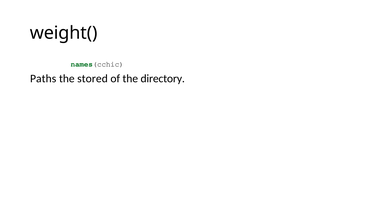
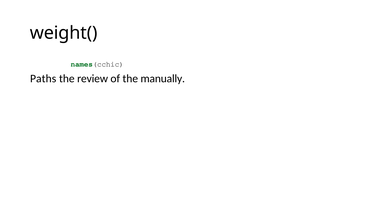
stored: stored -> review
directory: directory -> manually
